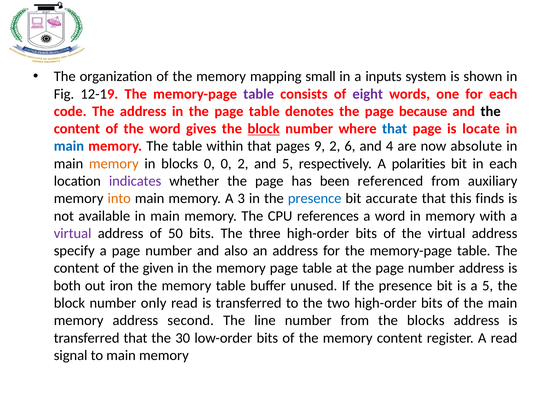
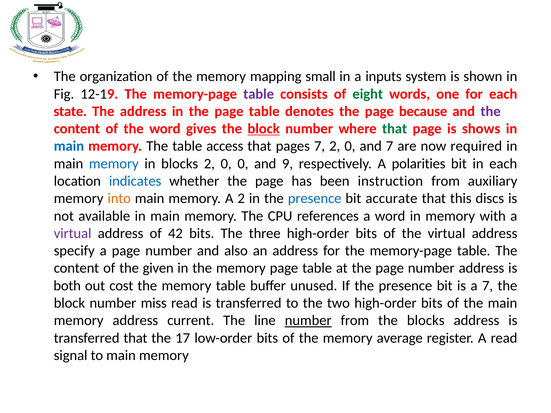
eight colour: purple -> green
code: code -> state
the at (491, 111) colour: black -> purple
that at (395, 129) colour: blue -> green
locate: locate -> shows
within: within -> access
pages 9: 9 -> 7
6 at (350, 146): 6 -> 0
and 4: 4 -> 7
absolute: absolute -> required
memory at (114, 164) colour: orange -> blue
blocks 0: 0 -> 2
0 2: 2 -> 0
and 5: 5 -> 9
indicates colour: purple -> blue
referenced: referenced -> instruction
A 3: 3 -> 2
finds: finds -> discs
50: 50 -> 42
iron: iron -> cost
a 5: 5 -> 7
only: only -> miss
second: second -> current
number at (308, 321) underline: none -> present
30: 30 -> 17
memory content: content -> average
